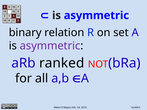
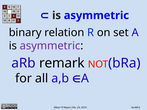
ranked: ranked -> remark
